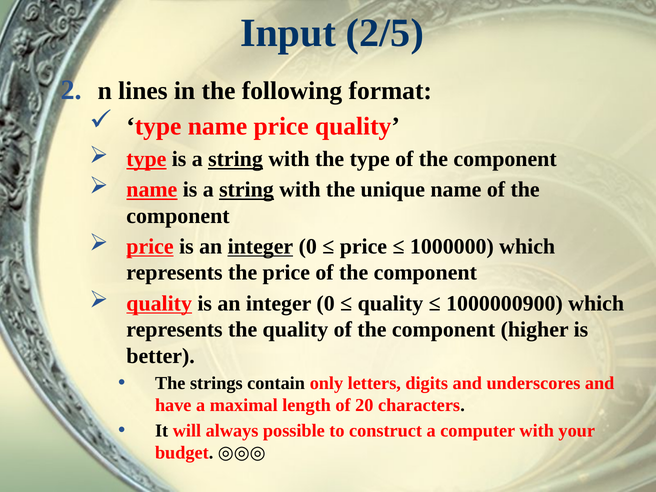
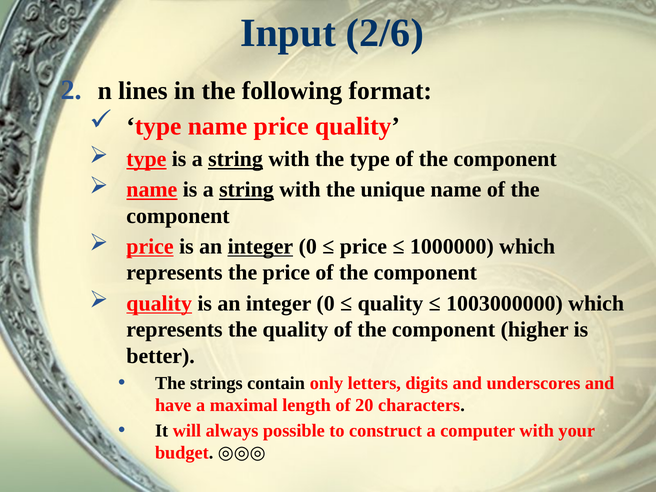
2/5: 2/5 -> 2/6
1000000900: 1000000900 -> 1003000000
